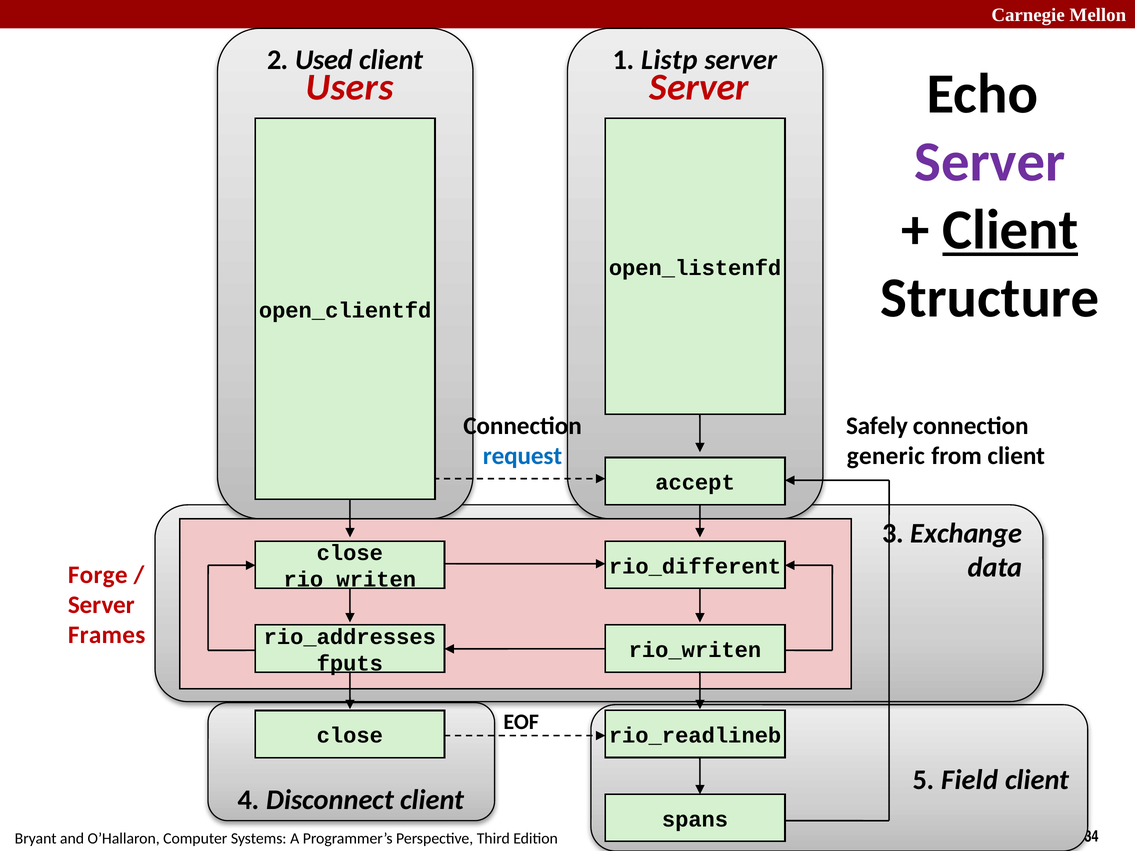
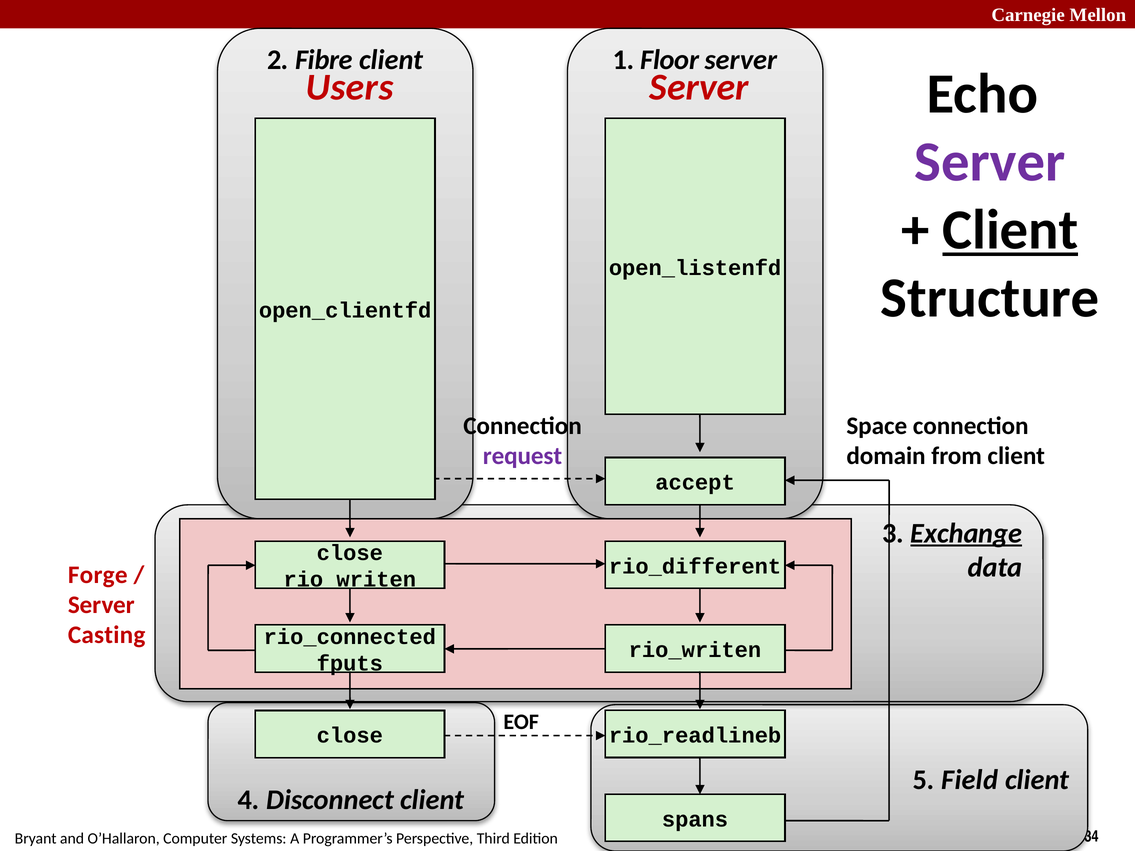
Used: Used -> Fibre
Listp: Listp -> Floor
Safely: Safely -> Space
request colour: blue -> purple
generic: generic -> domain
Exchange underline: none -> present
Frames: Frames -> Casting
rio_addresses: rio_addresses -> rio_connected
